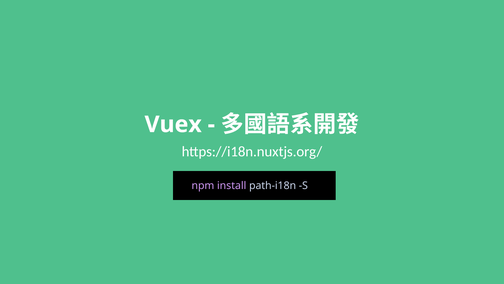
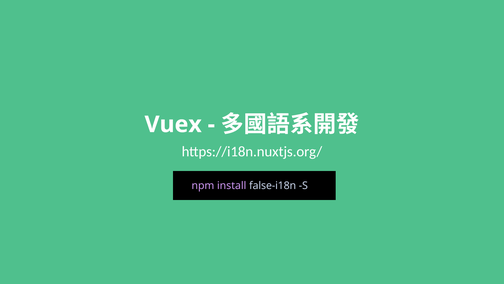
path-i18n: path-i18n -> false-i18n
